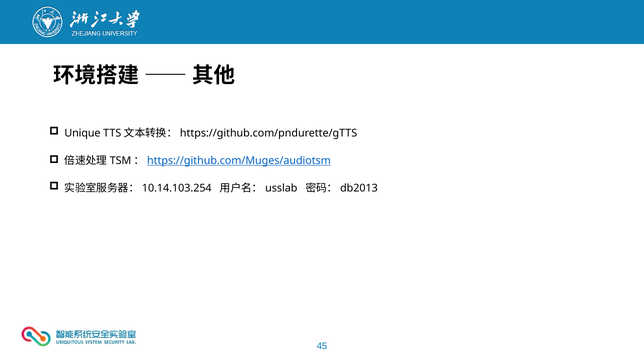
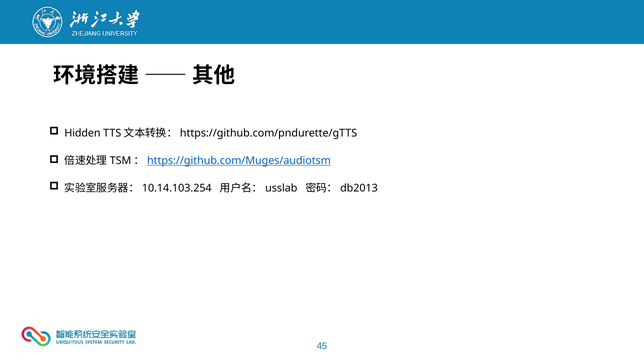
Unique: Unique -> Hidden
